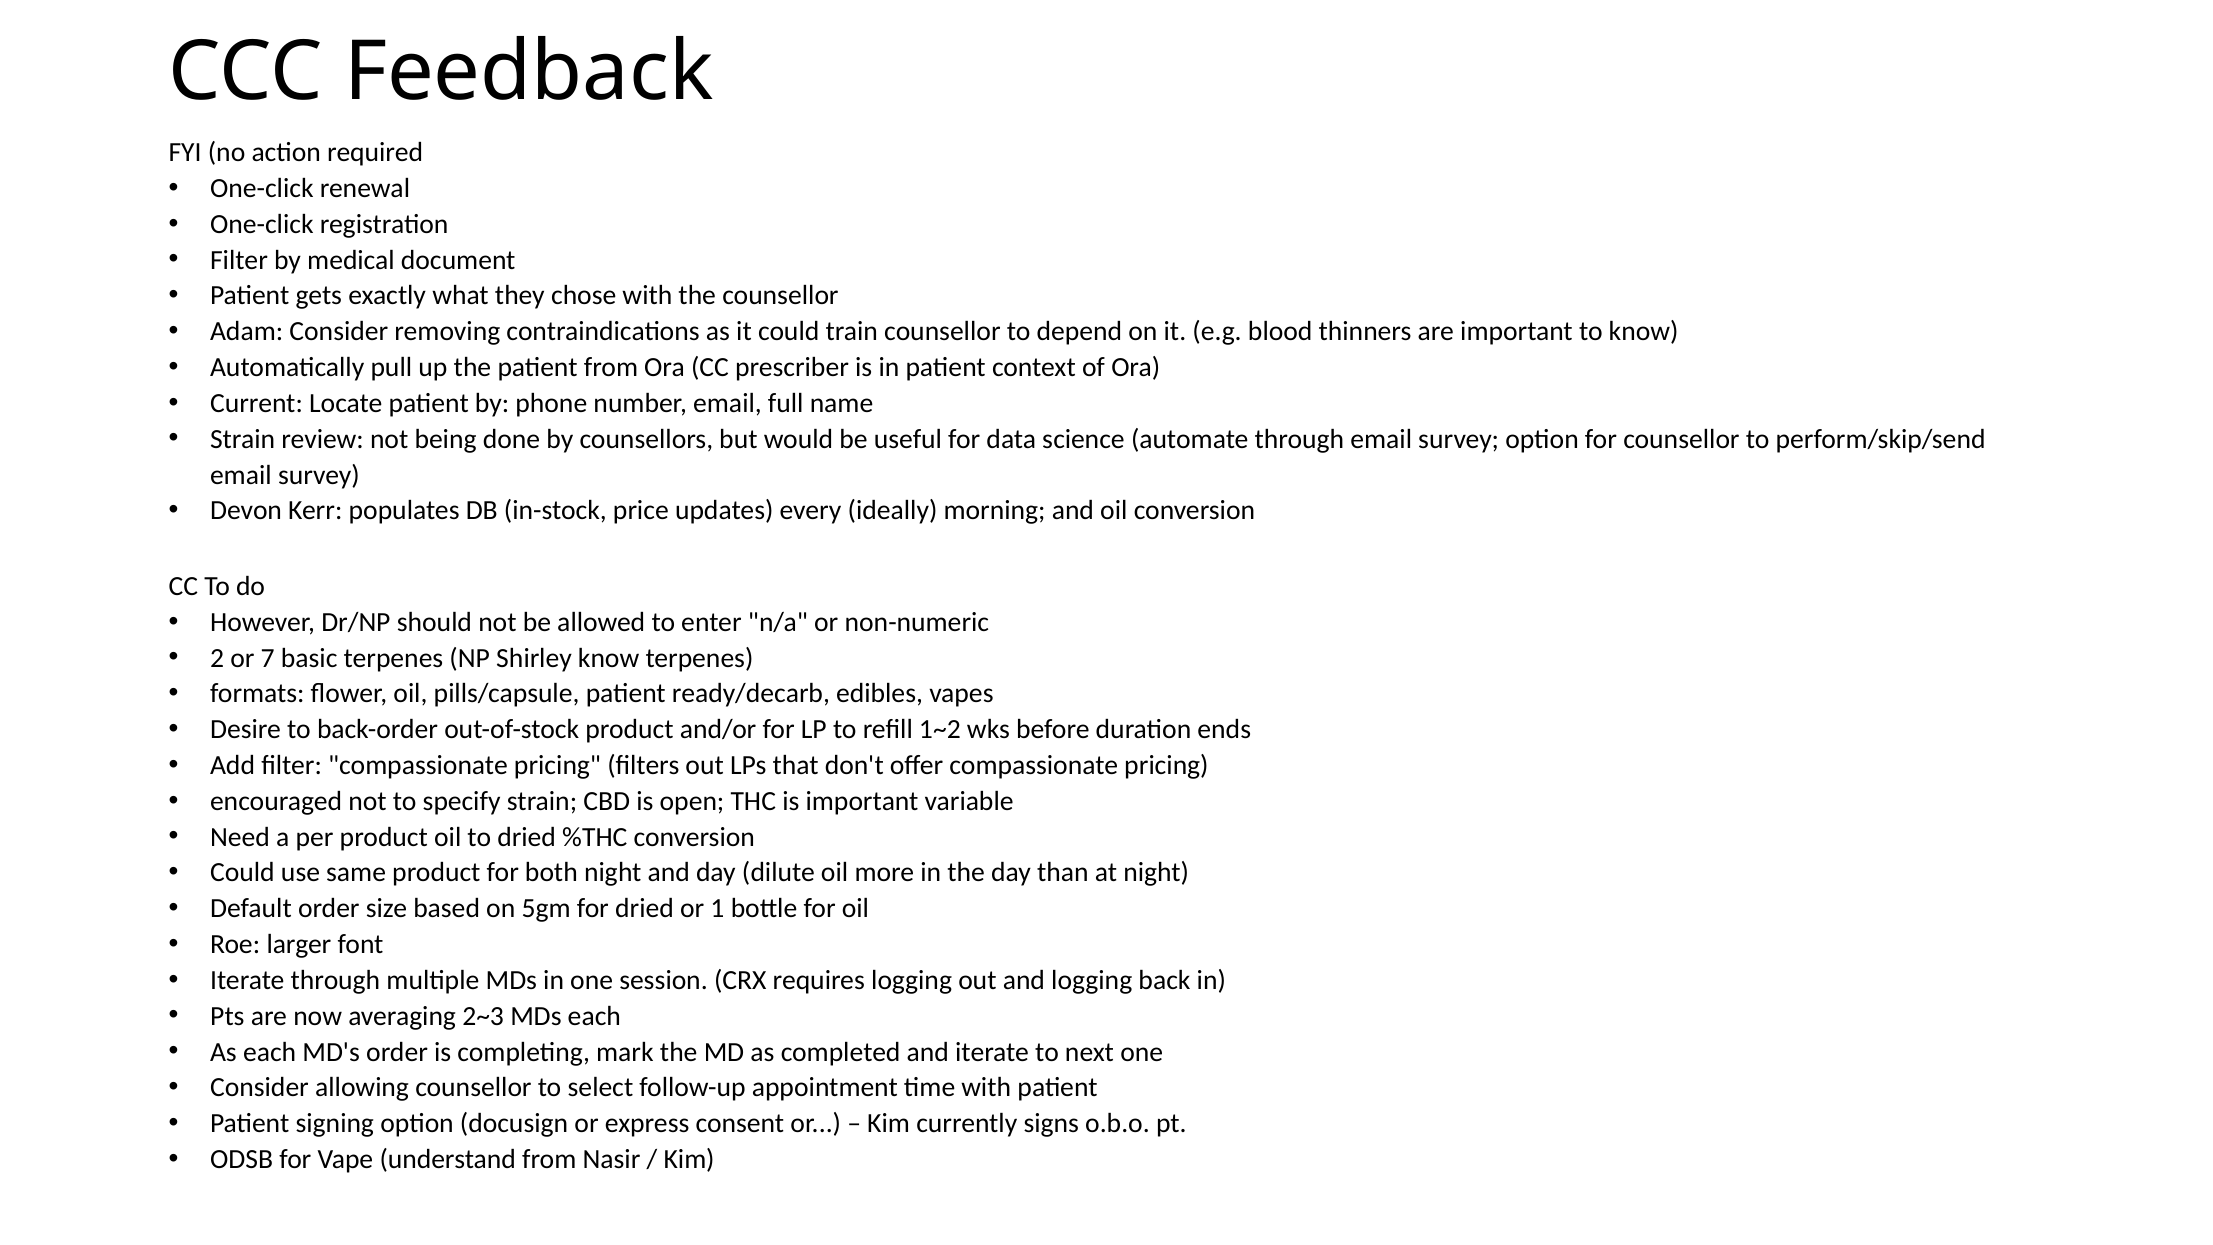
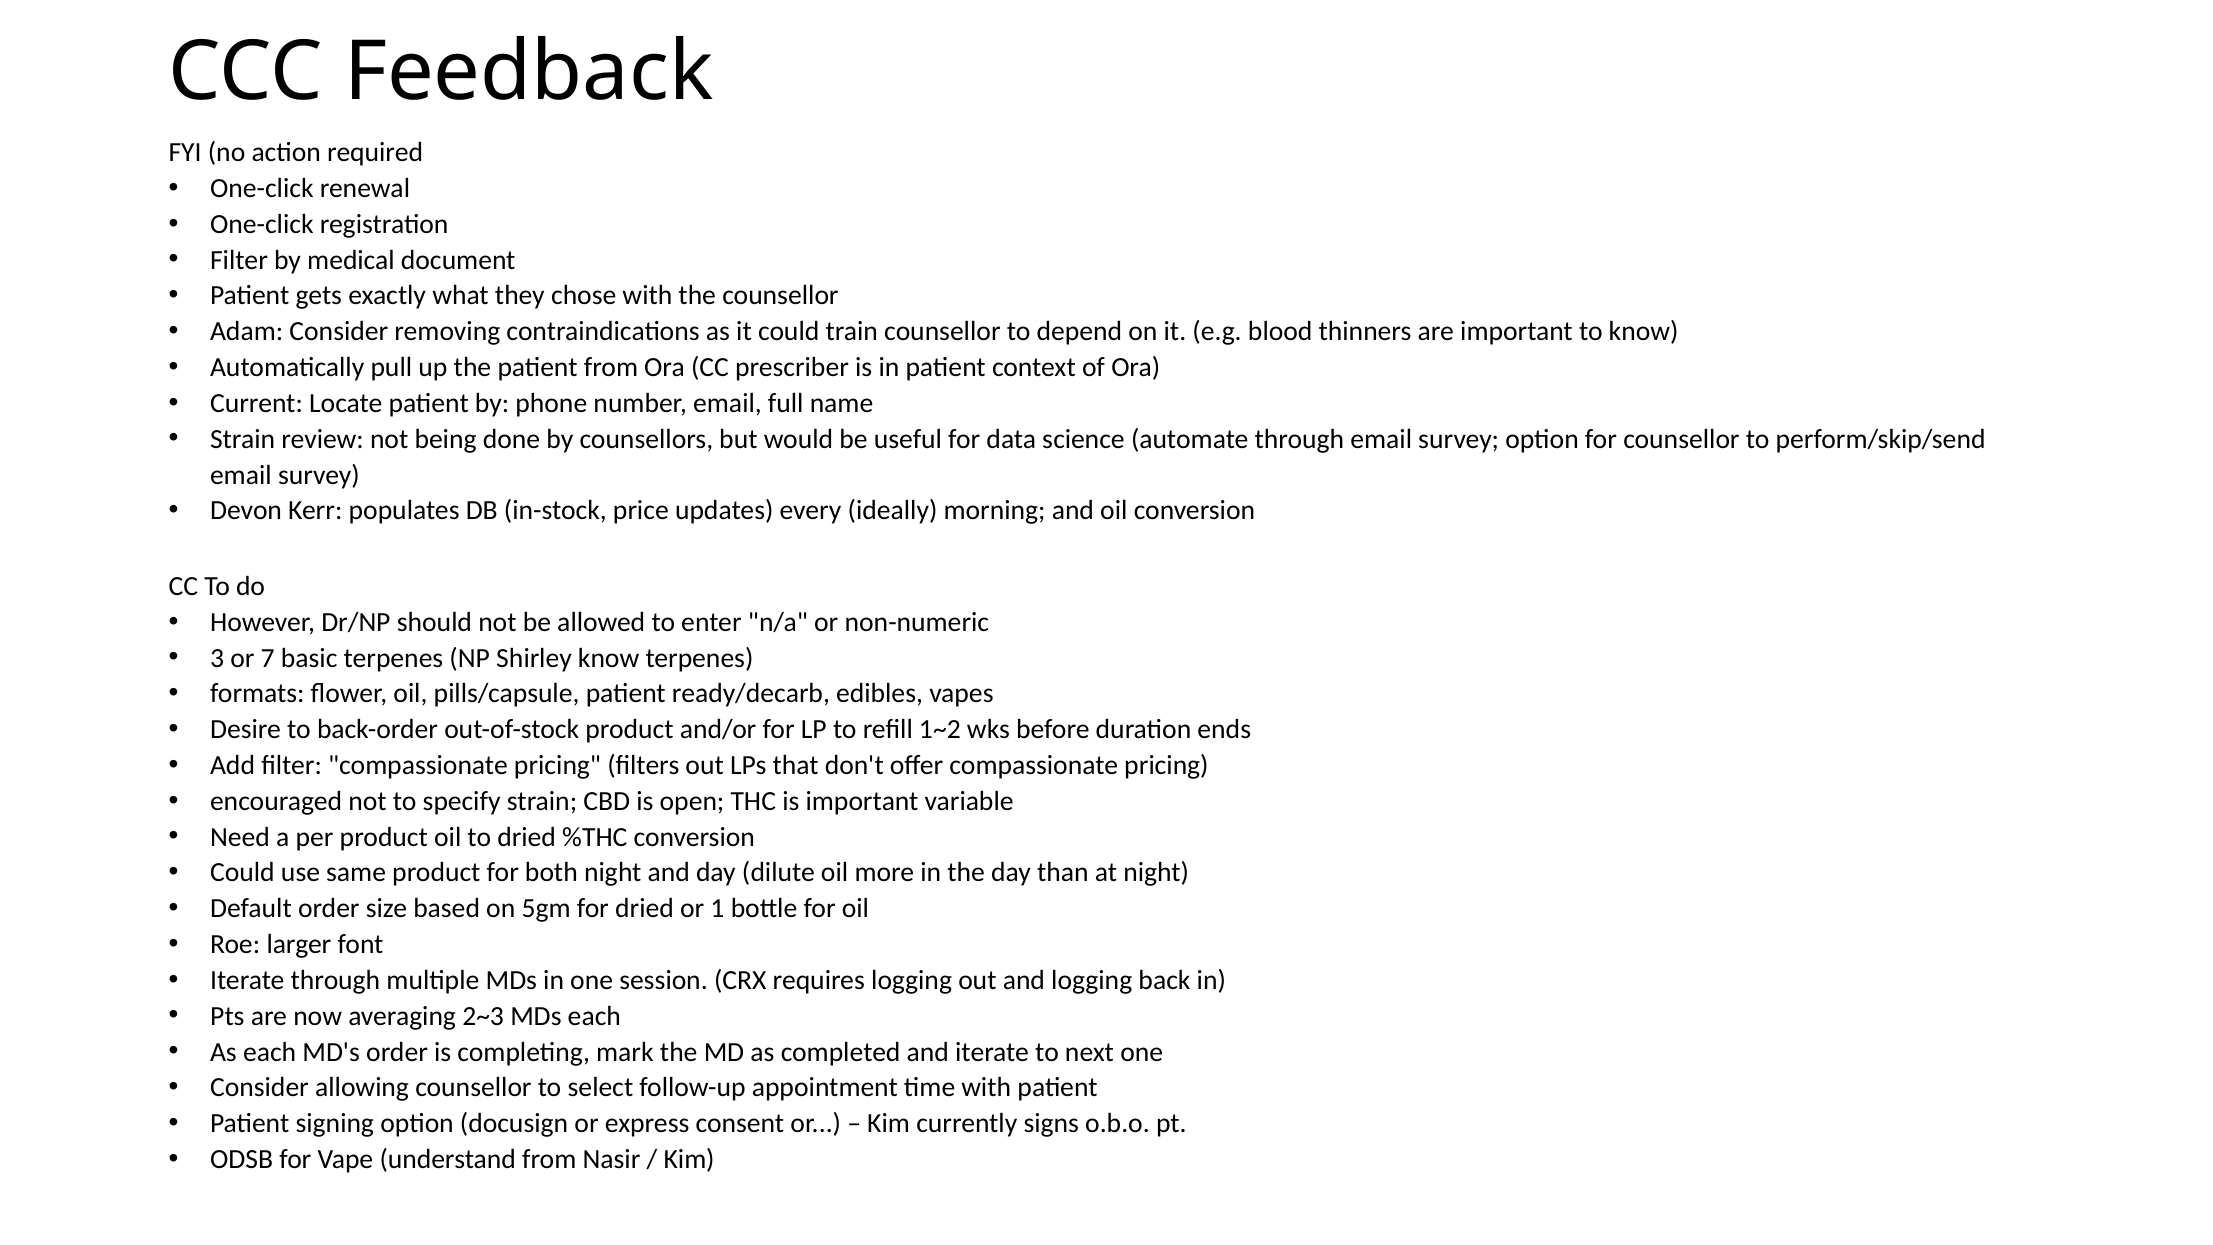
2: 2 -> 3
